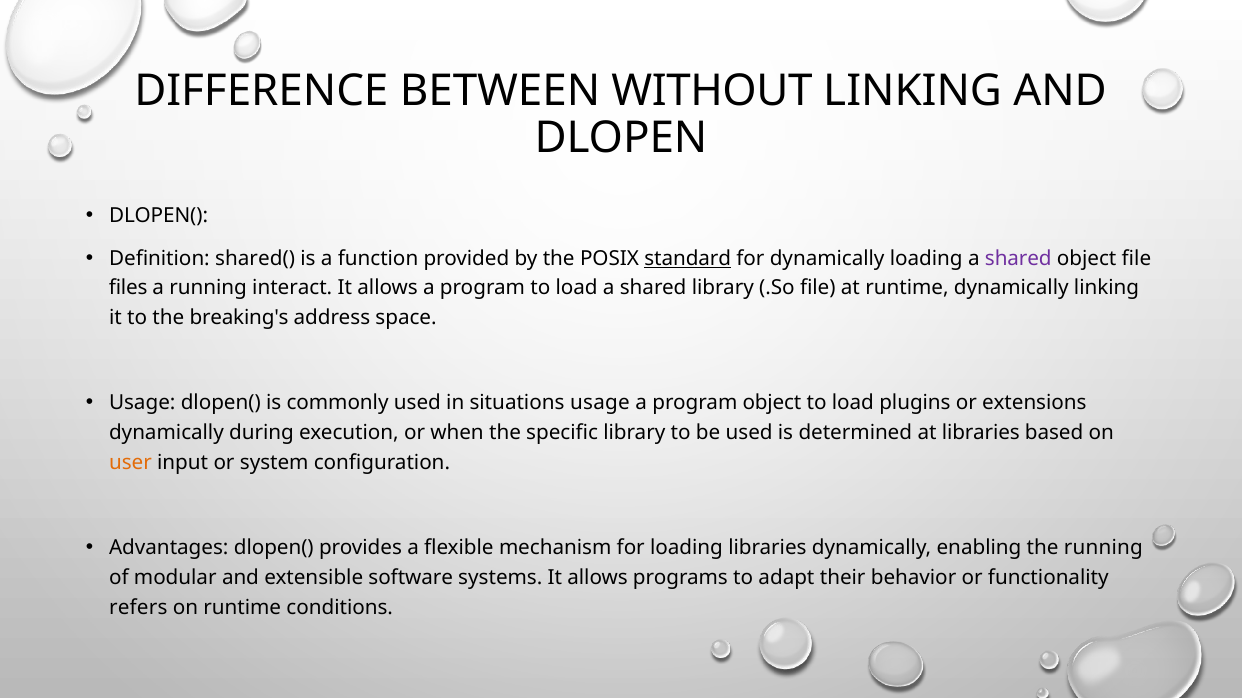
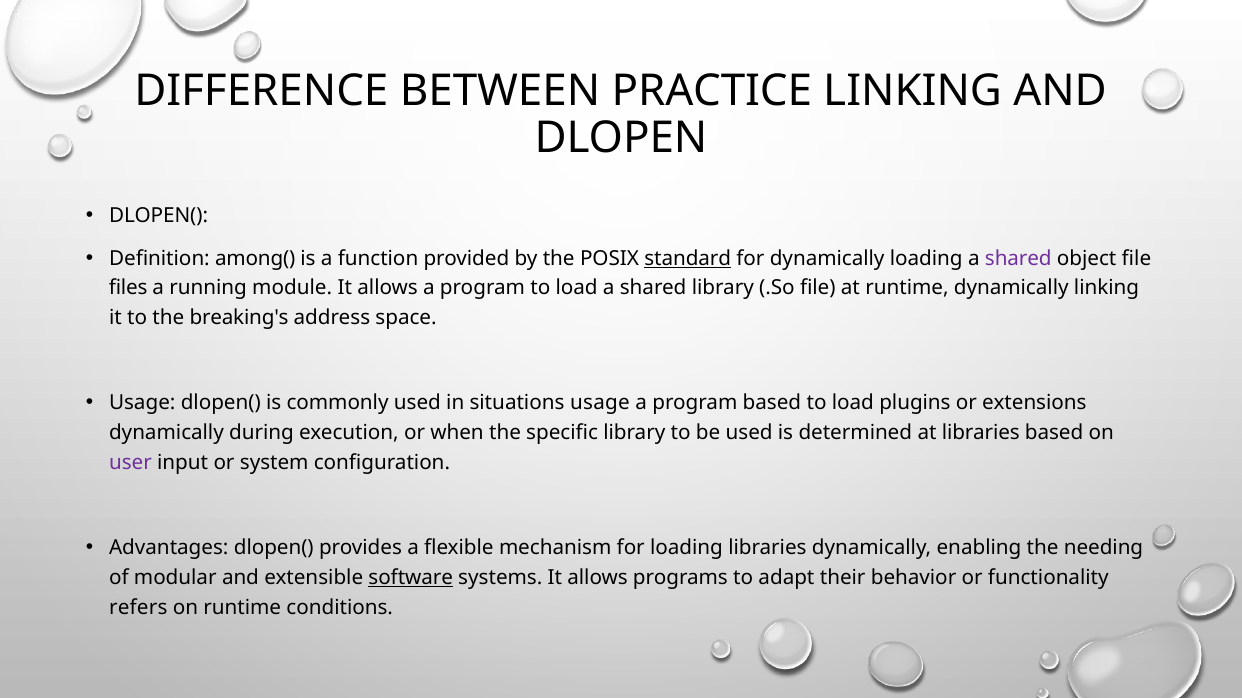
WITHOUT: WITHOUT -> PRACTICE
shared(: shared( -> among(
interact: interact -> module
program object: object -> based
user colour: orange -> purple
the running: running -> needing
software underline: none -> present
